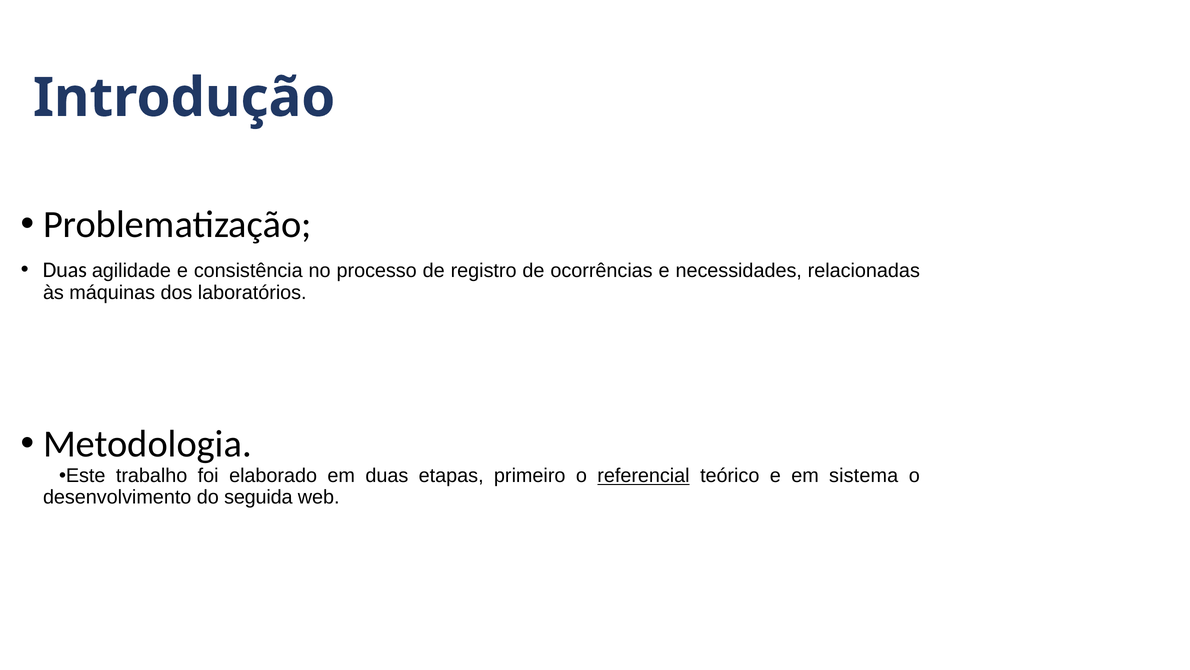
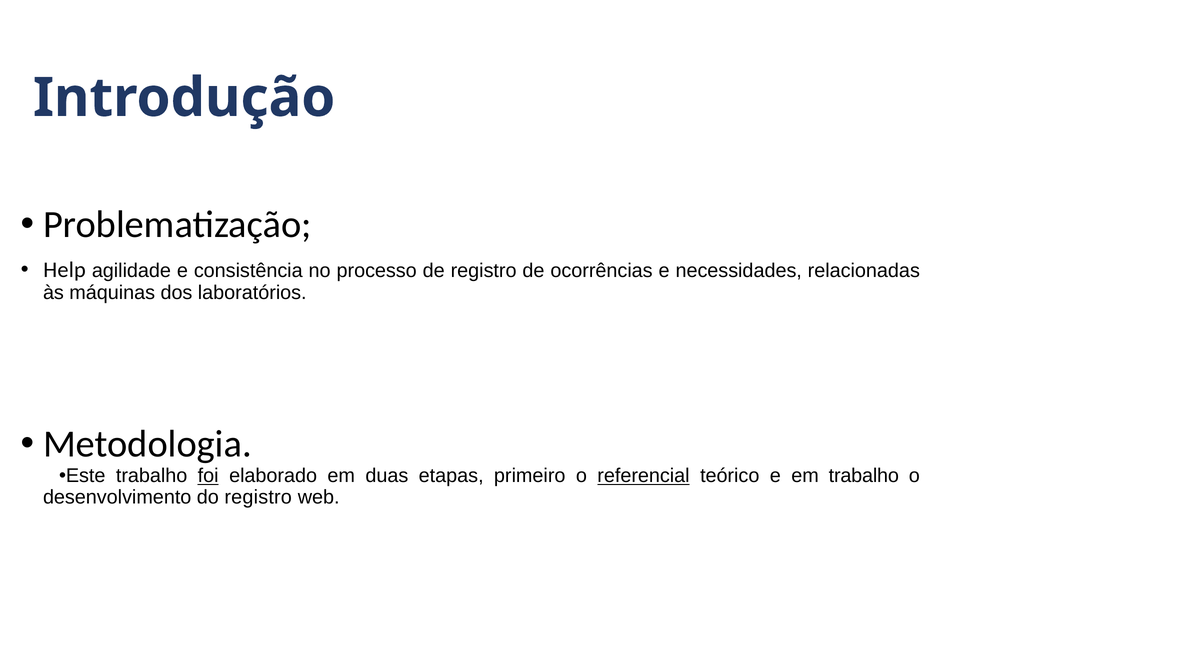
Duas at (65, 270): Duas -> Help
foi underline: none -> present
em sistema: sistema -> trabalho
do seguida: seguida -> registro
